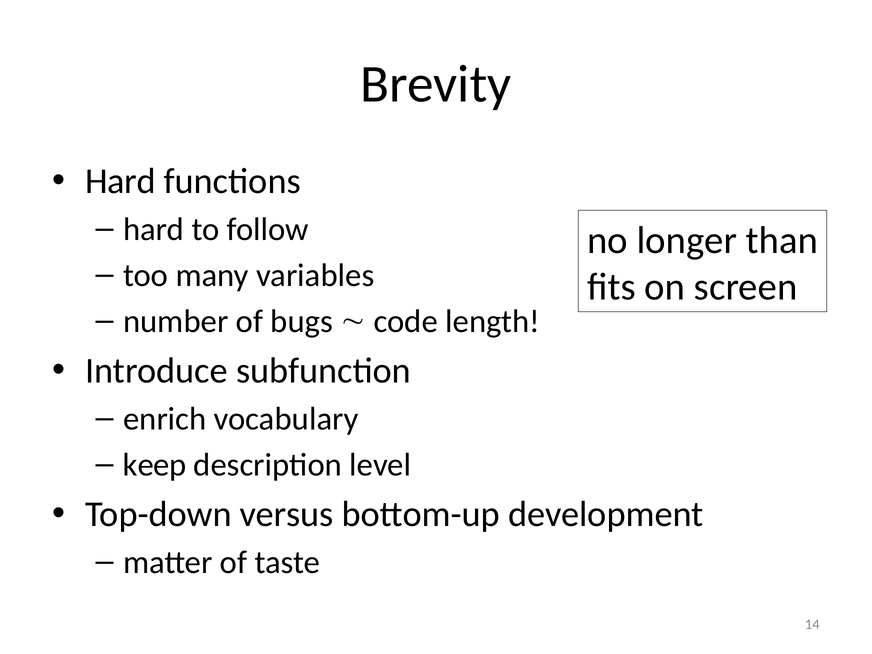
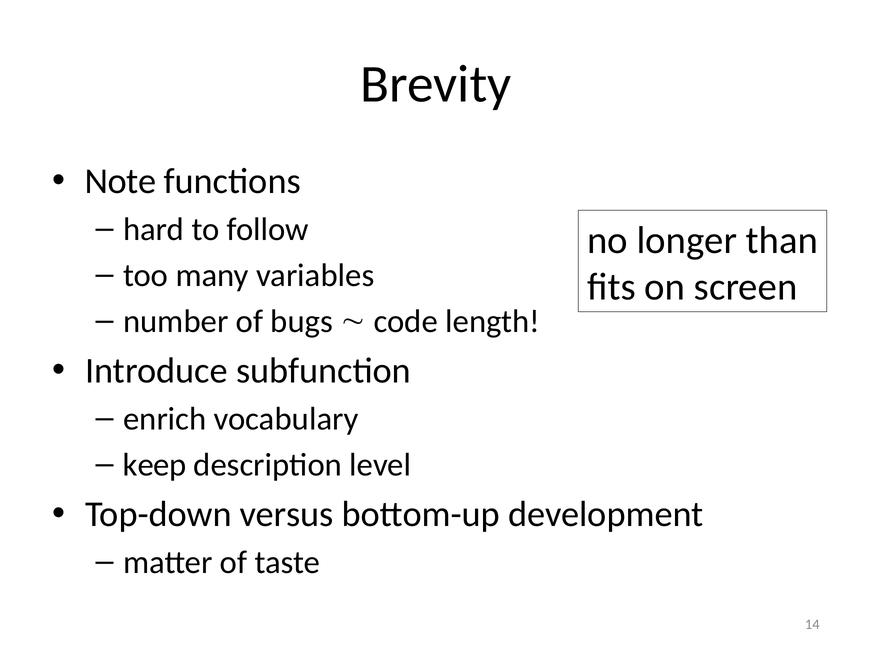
Hard at (120, 181): Hard -> Note
